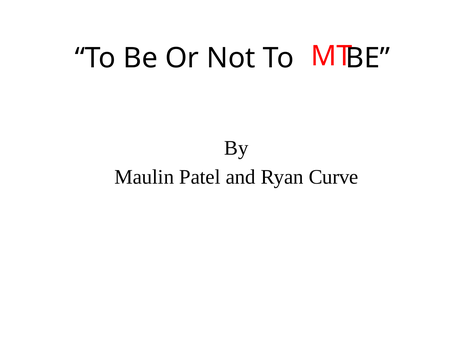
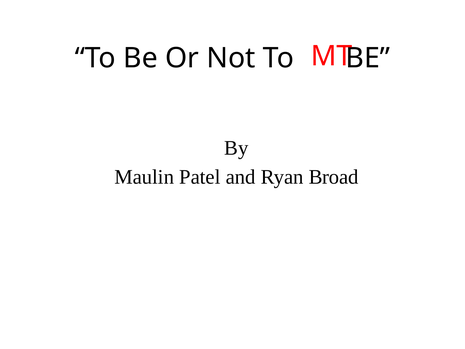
Curve: Curve -> Broad
